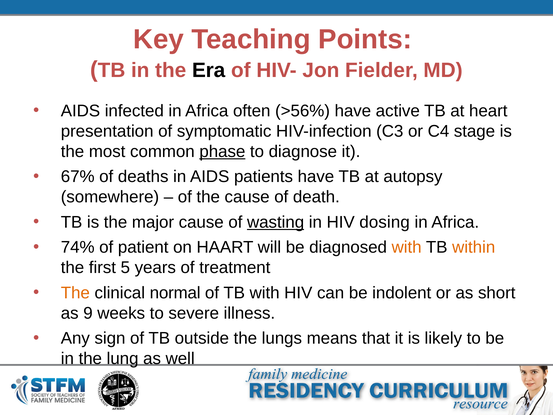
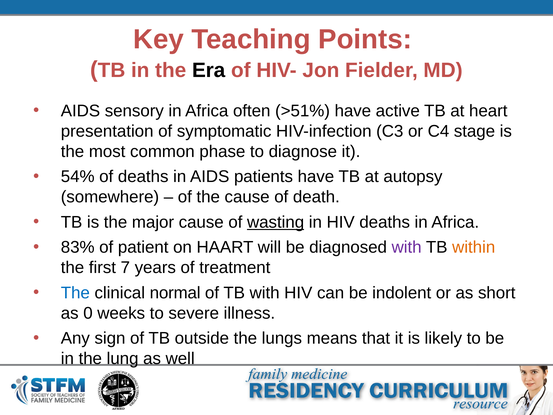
infected: infected -> sensory
>56%: >56% -> >51%
phase underline: present -> none
67%: 67% -> 54%
HIV dosing: dosing -> deaths
74%: 74% -> 83%
with at (407, 247) colour: orange -> purple
5: 5 -> 7
The at (75, 293) colour: orange -> blue
9: 9 -> 0
